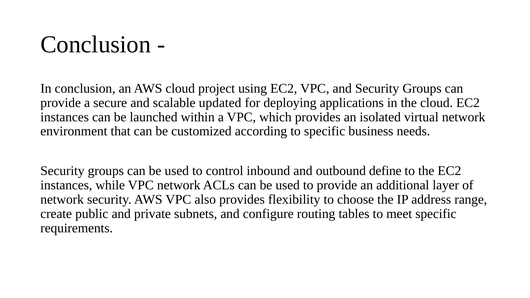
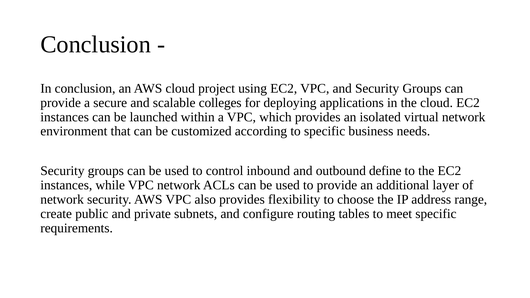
updated: updated -> colleges
